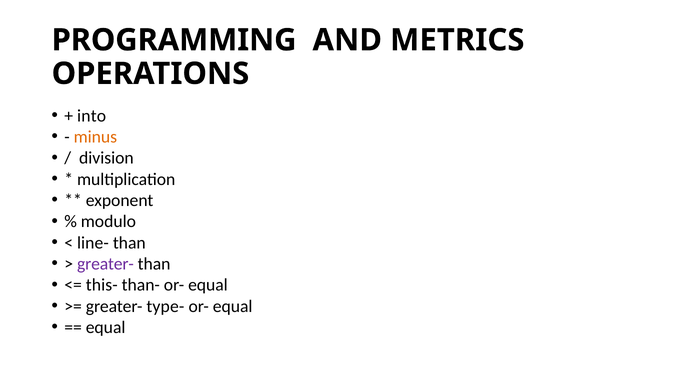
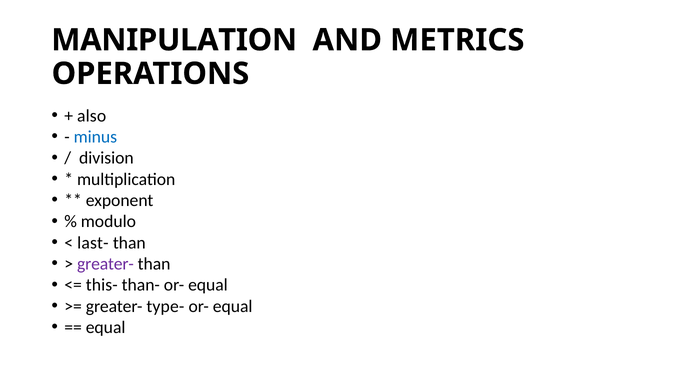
PROGRAMMING: PROGRAMMING -> MANIPULATION
into: into -> also
minus colour: orange -> blue
line-: line- -> last-
